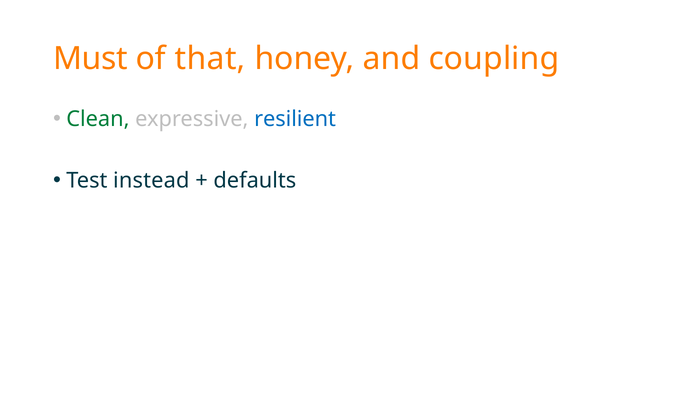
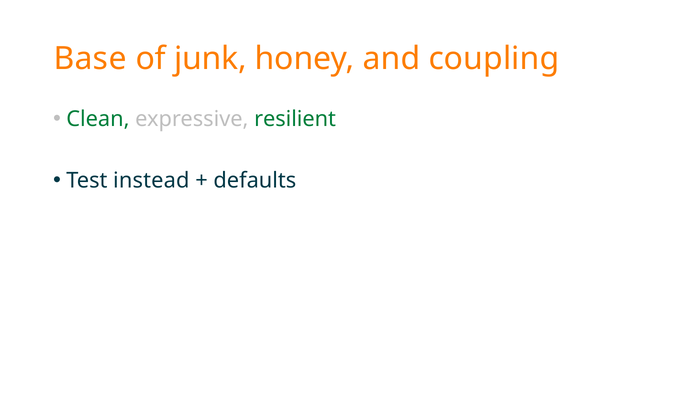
Must: Must -> Base
that: that -> junk
resilient colour: blue -> green
